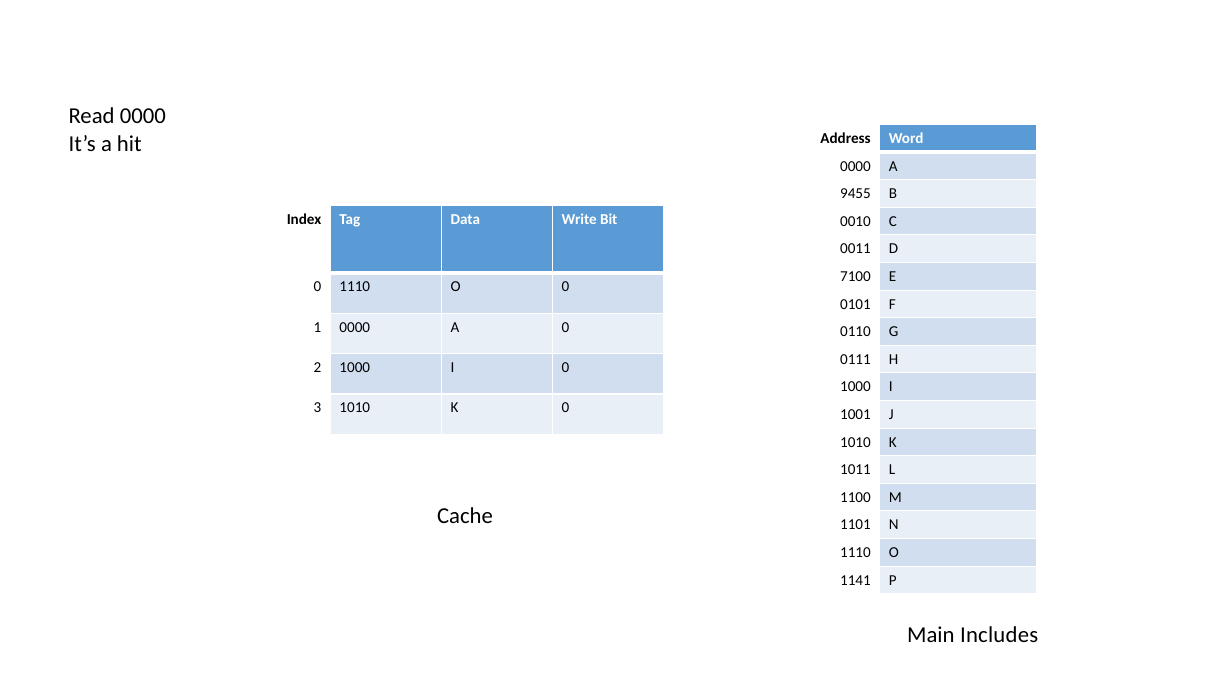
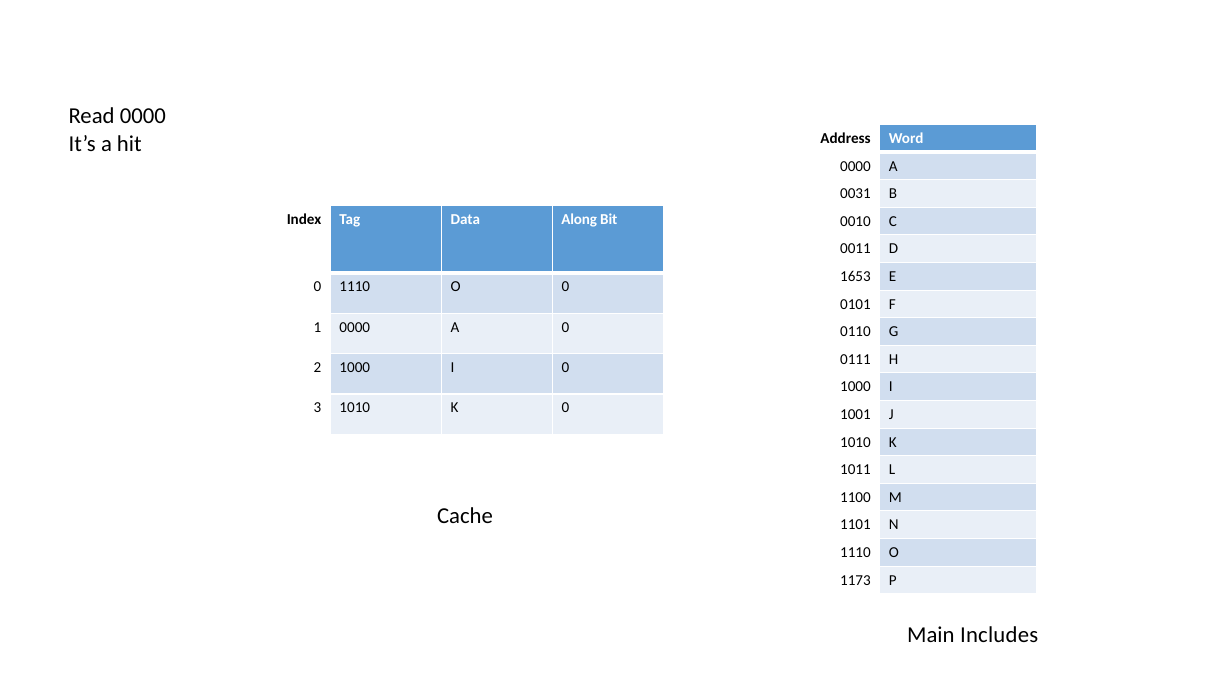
9455: 9455 -> 0031
Write: Write -> Along
7100: 7100 -> 1653
1141: 1141 -> 1173
